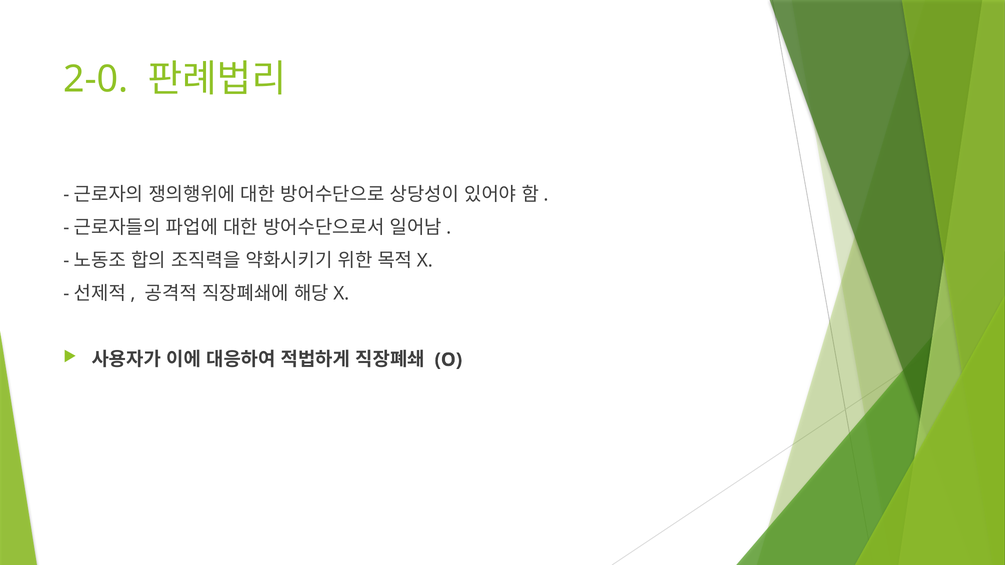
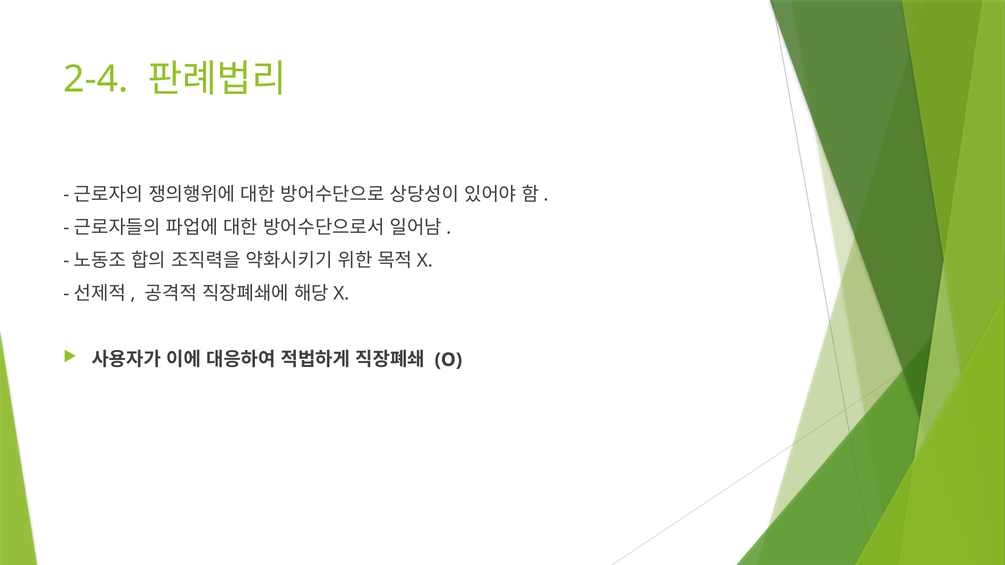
2-0: 2-0 -> 2-4
